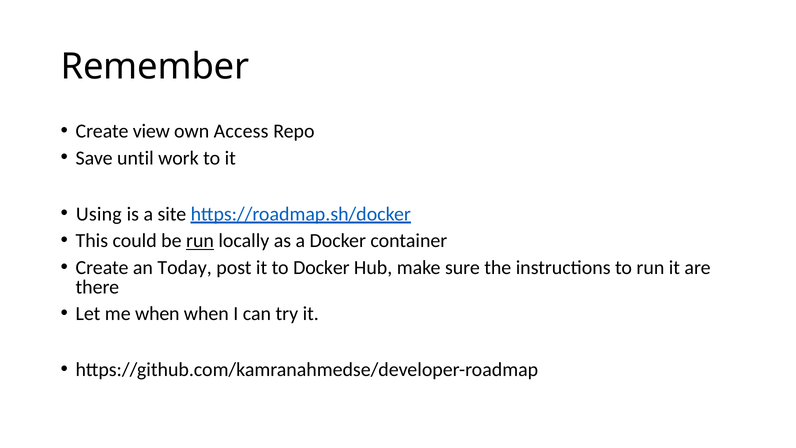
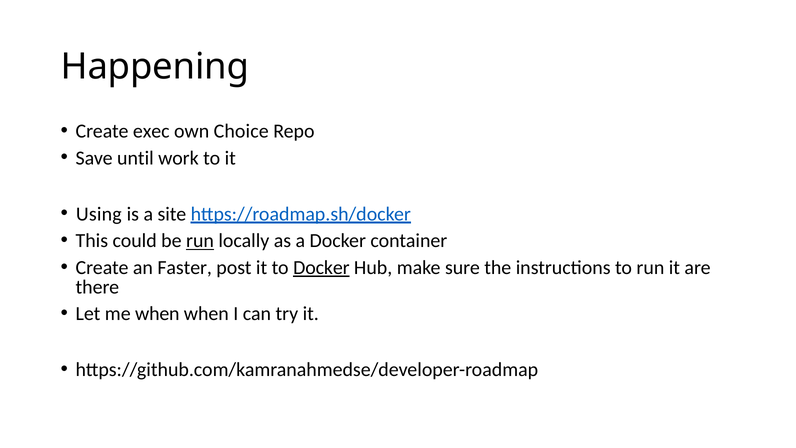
Remember: Remember -> Happening
view: view -> exec
Access: Access -> Choice
Today: Today -> Faster
Docker at (321, 268) underline: none -> present
